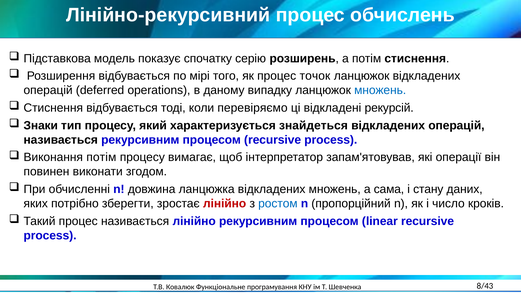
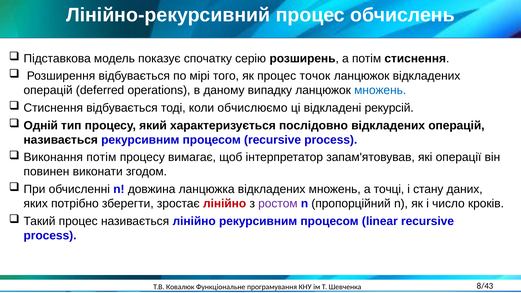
перевіряємо: перевіряємо -> обчислюємо
Знаки: Знаки -> Одній
знайдеться: знайдеться -> послідовно
сама: сама -> точці
ростом colour: blue -> purple
